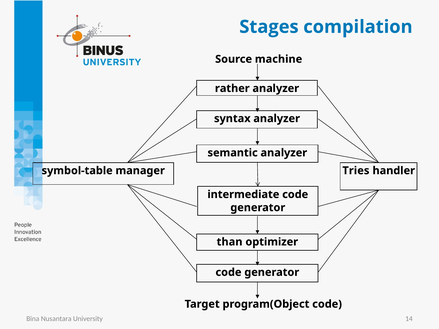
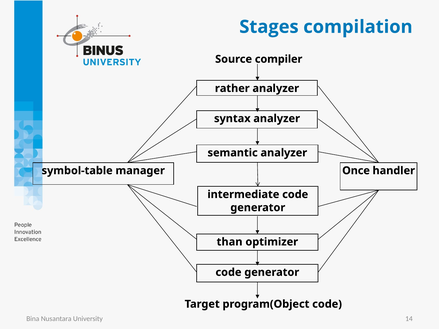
machine: machine -> compiler
Tries: Tries -> Once
